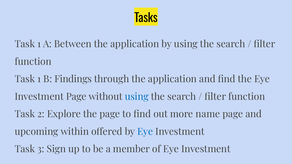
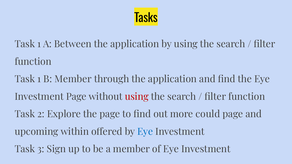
B Findings: Findings -> Member
using at (137, 97) colour: blue -> red
name: name -> could
